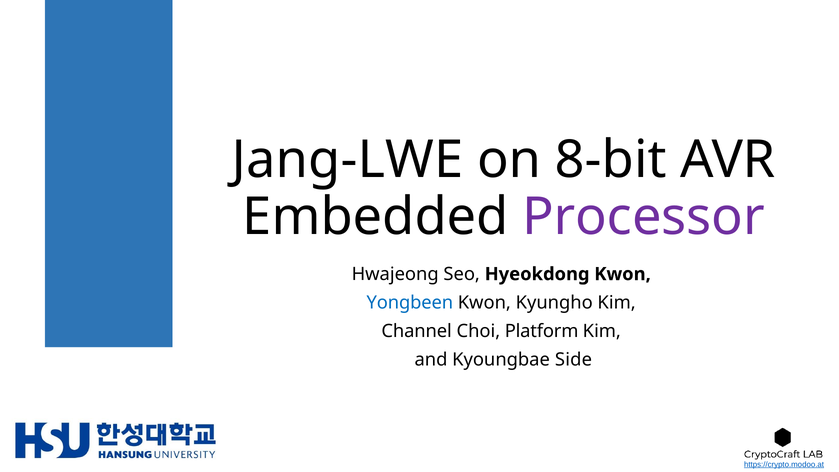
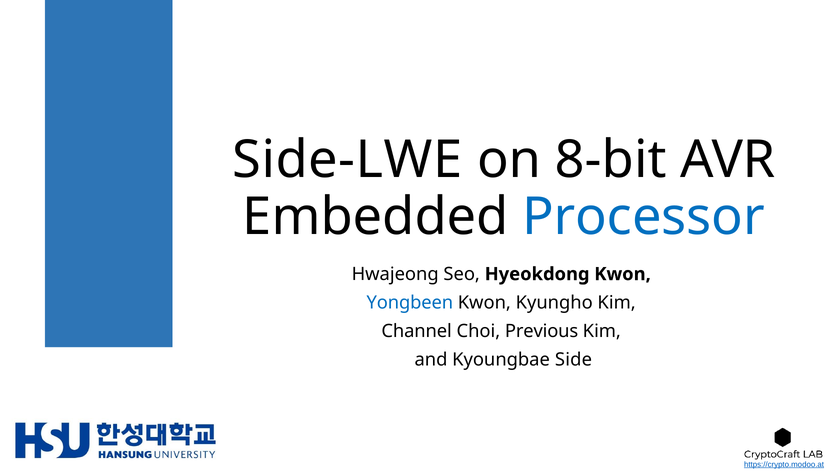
Jang-LWE: Jang-LWE -> Side-LWE
Processor colour: purple -> blue
Platform: Platform -> Previous
